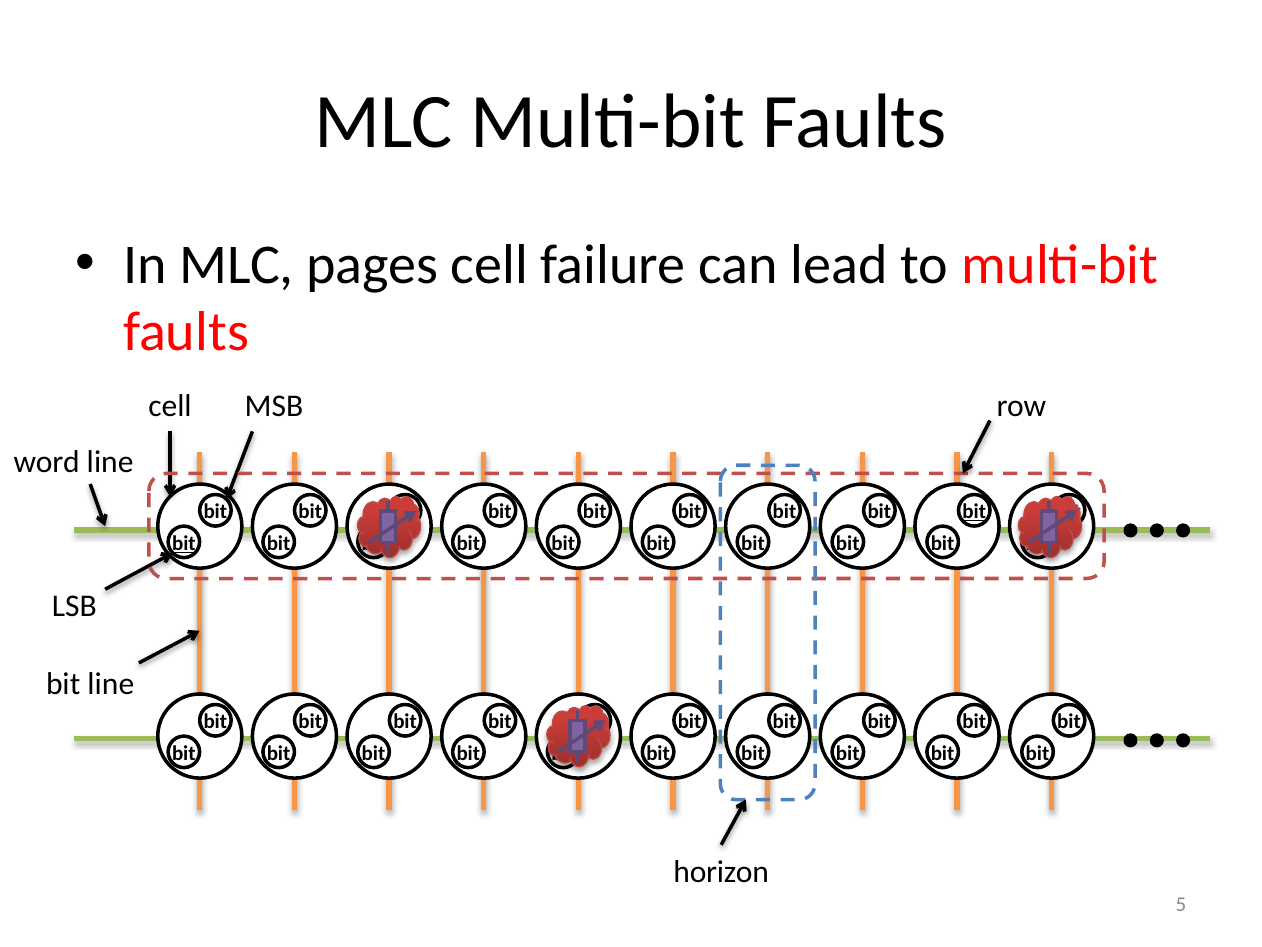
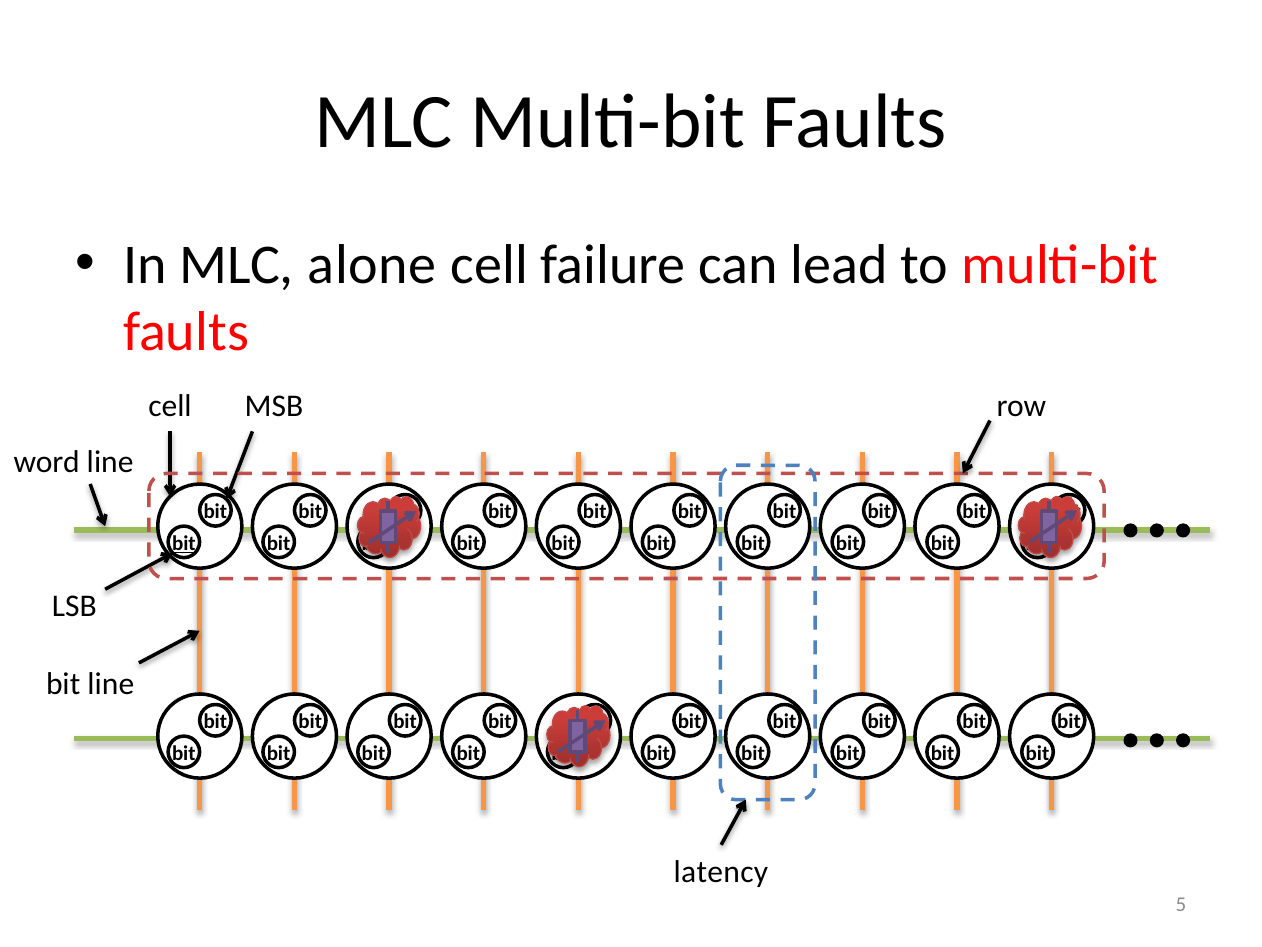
pages: pages -> alone
bit at (974, 511) underline: present -> none
horizon: horizon -> latency
